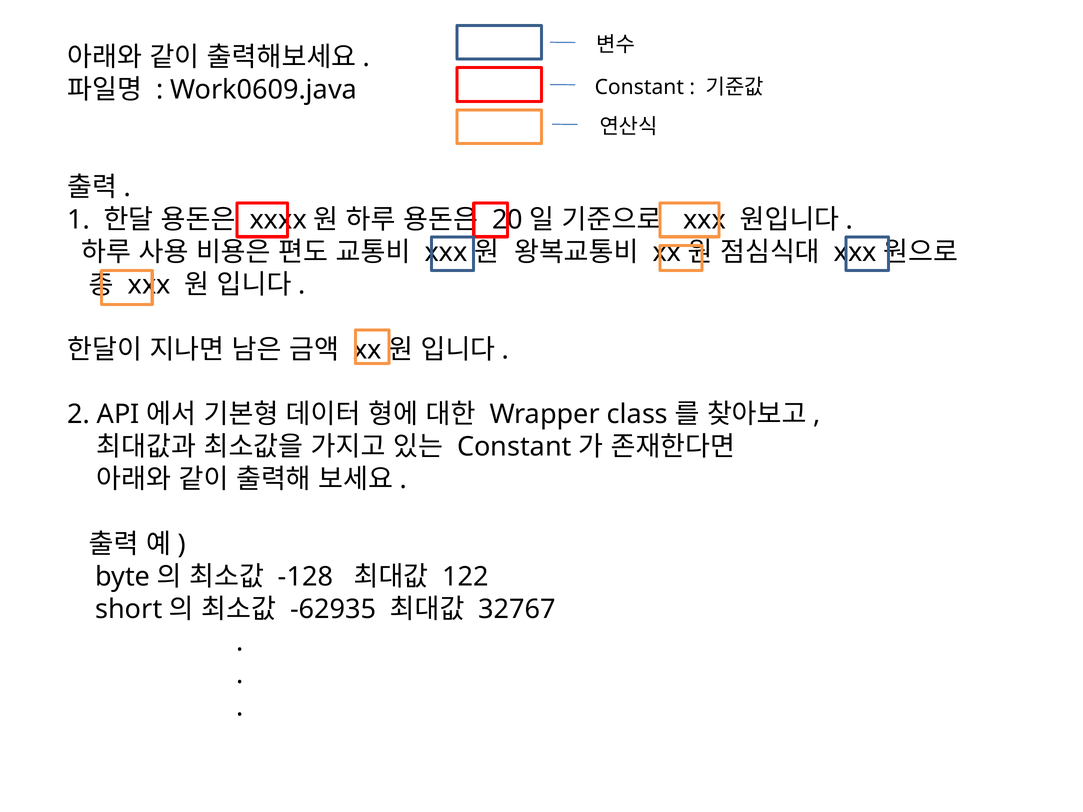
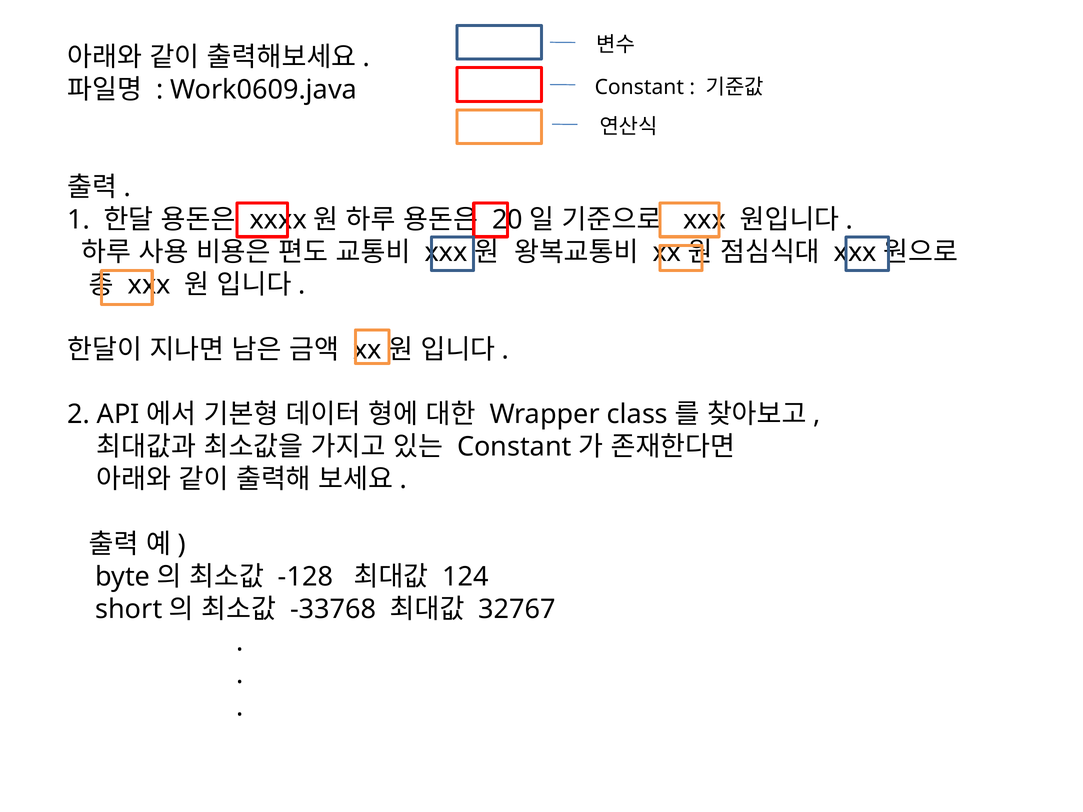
122: 122 -> 124
-62935: -62935 -> -33768
